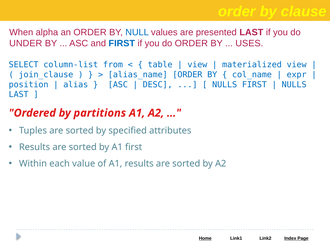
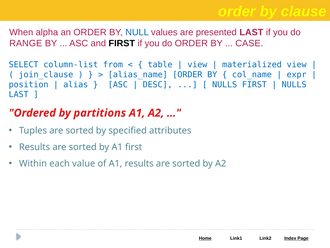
UNDER: UNDER -> RANGE
FIRST at (122, 43) colour: blue -> black
USES: USES -> CASE
